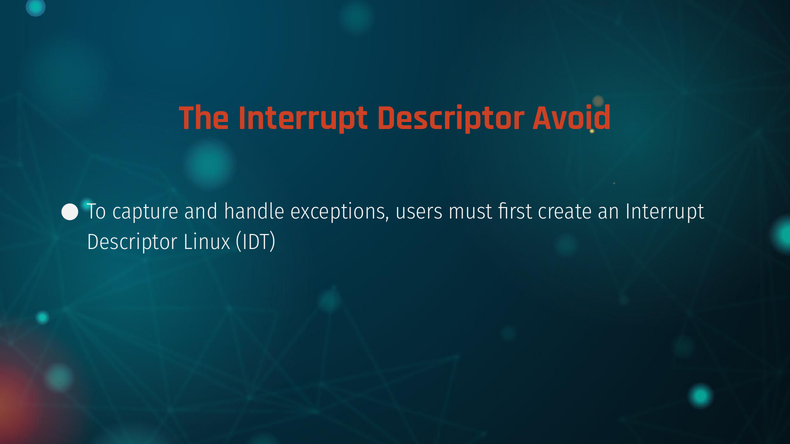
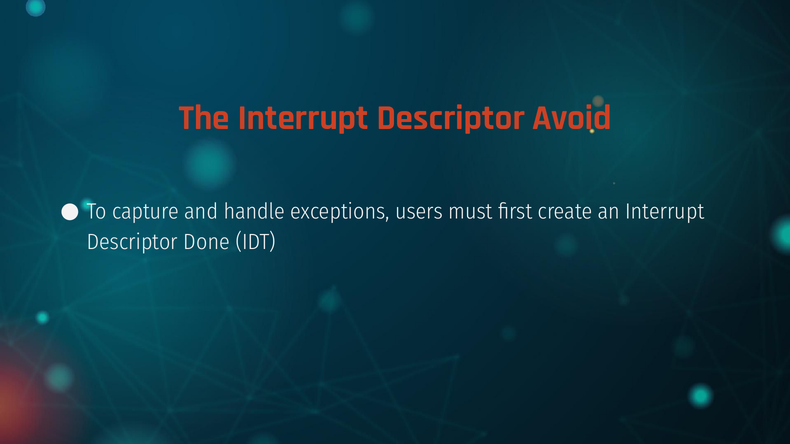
Linux: Linux -> Done
